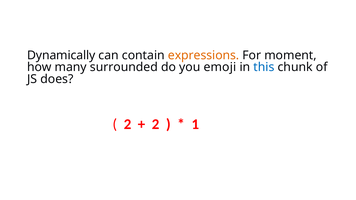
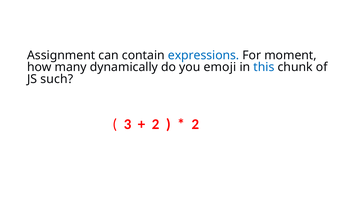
Dynamically: Dynamically -> Assignment
expressions colour: orange -> blue
surrounded: surrounded -> dynamically
does: does -> such
2 at (128, 124): 2 -> 3
1 at (195, 124): 1 -> 2
